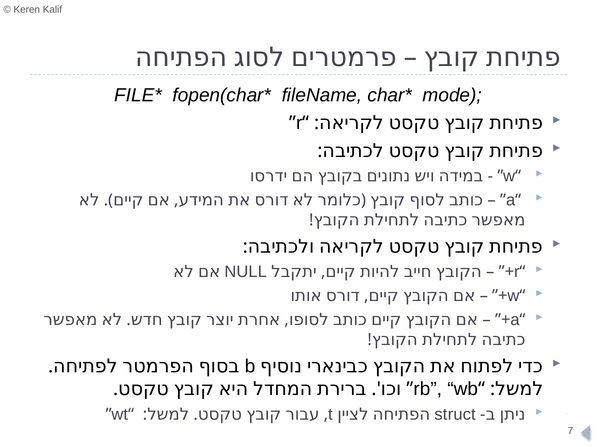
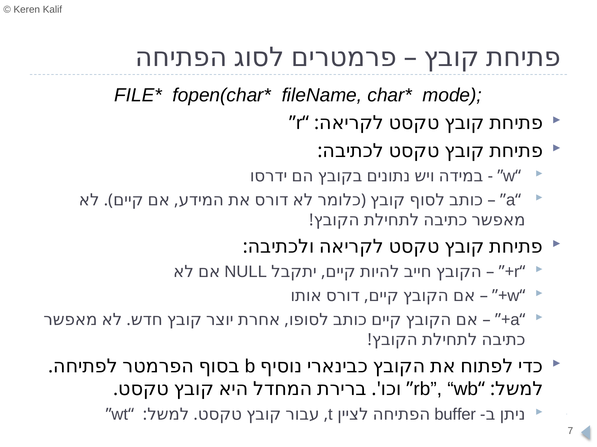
struct: struct -> buffer
